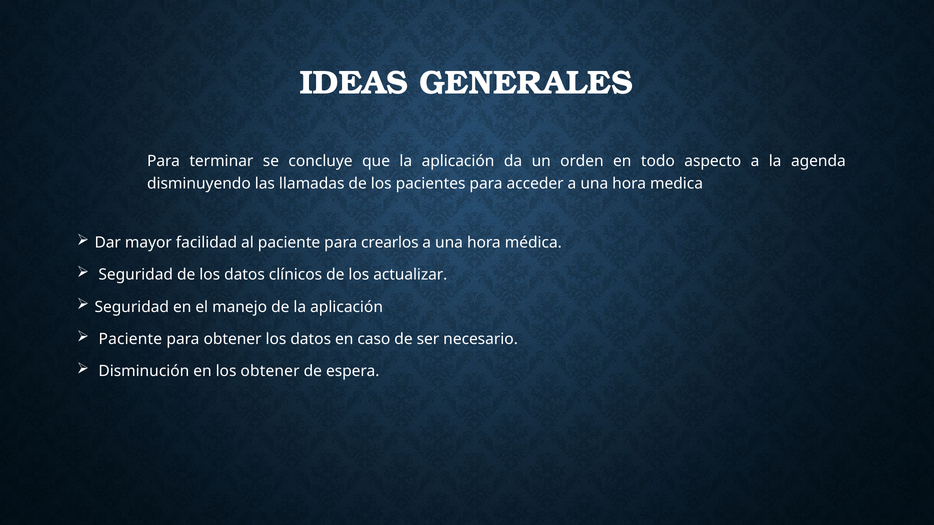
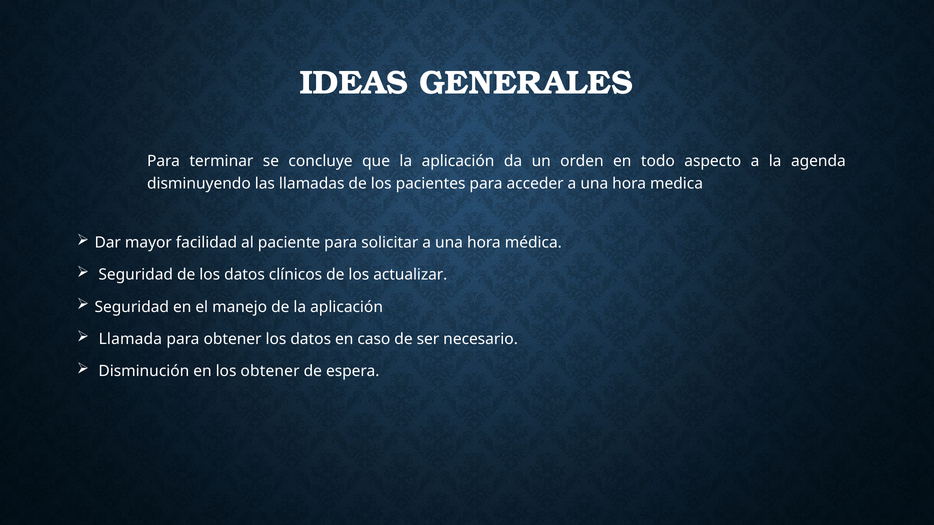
crearlos: crearlos -> solicitar
Paciente at (130, 339): Paciente -> Llamada
